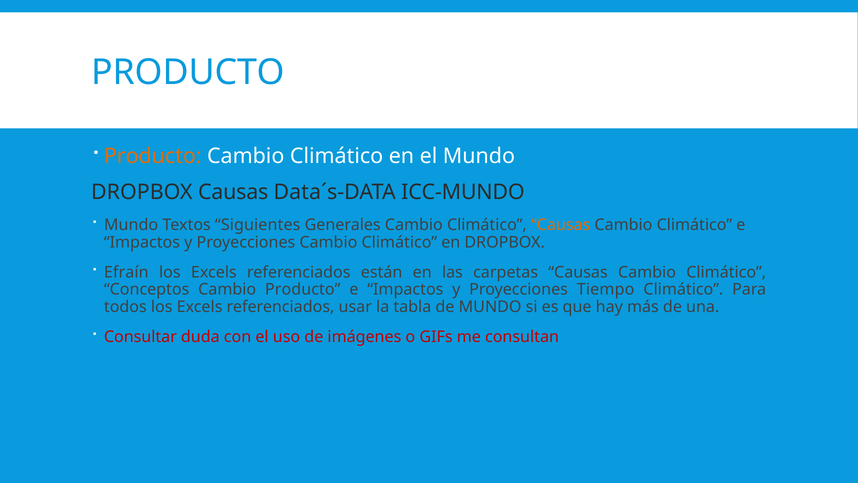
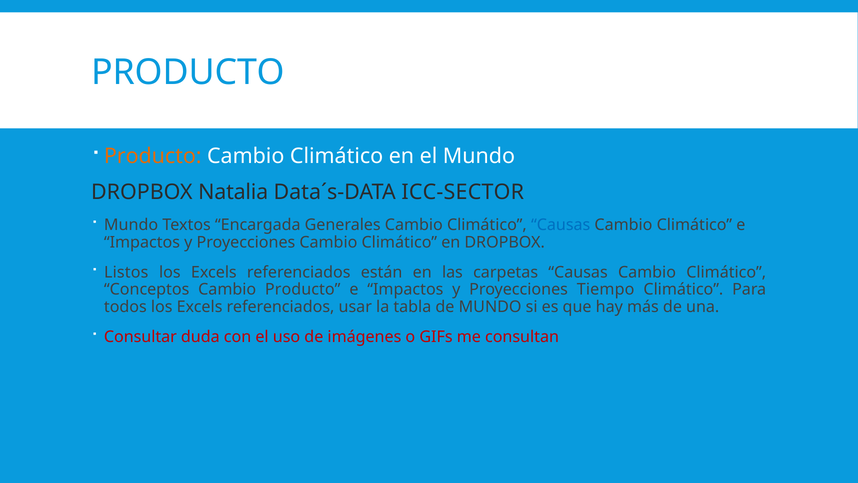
DROPBOX Causas: Causas -> Natalia
ICC-MUNDO: ICC-MUNDO -> ICC-SECTOR
Siguientes: Siguientes -> Encargada
Causas at (561, 225) colour: orange -> blue
Efraín: Efraín -> Listos
